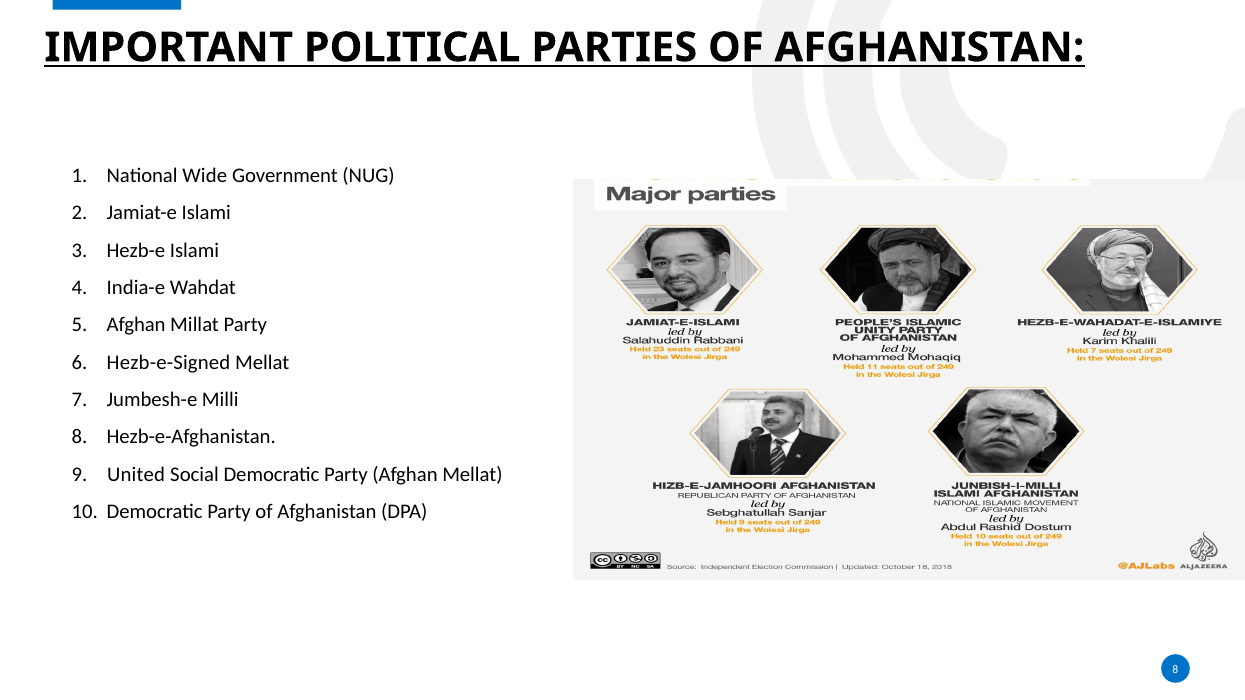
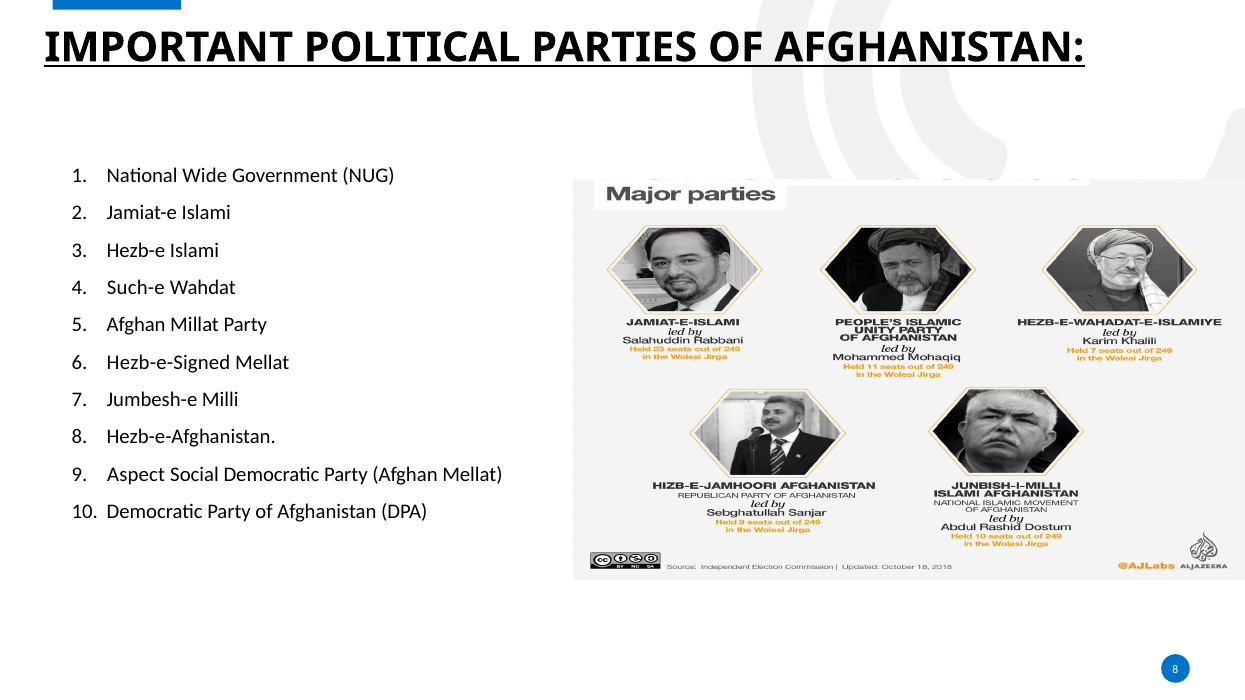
India-e: India-e -> Such-e
United: United -> Aspect
